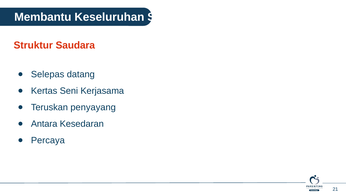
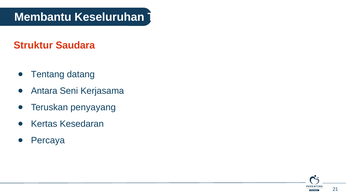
Keseluruhan Seni: Seni -> Taip
Selepas: Selepas -> Tentang
Kertas: Kertas -> Antara
Antara: Antara -> Kertas
